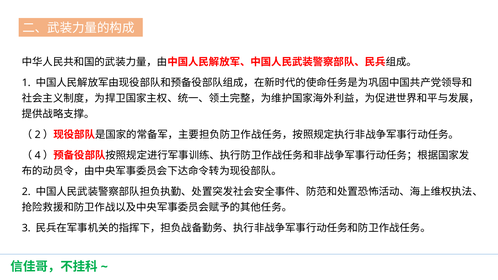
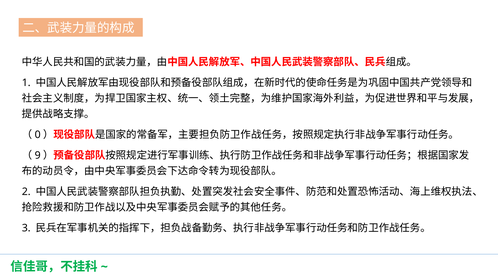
2 at (38, 135): 2 -> 0
4: 4 -> 9
